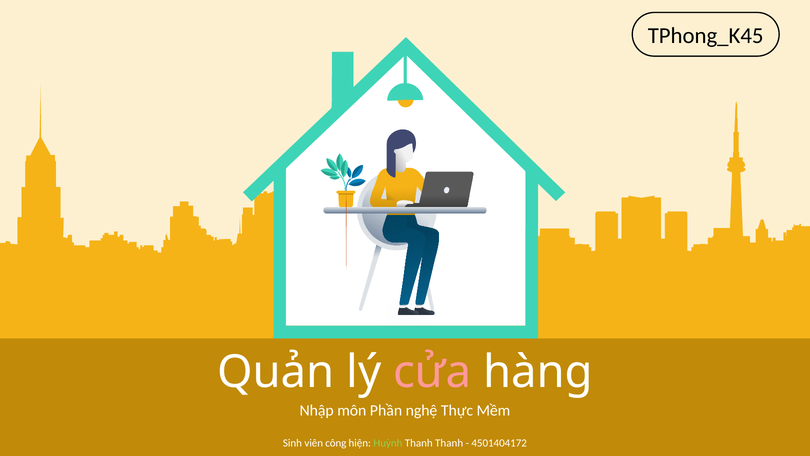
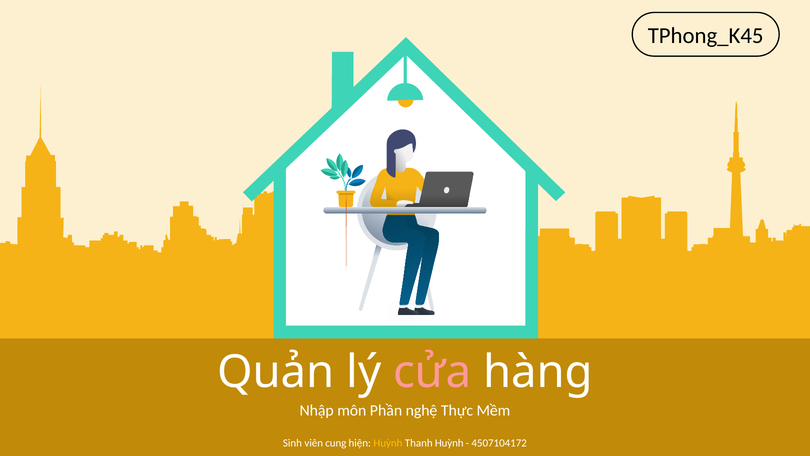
công: công -> cung
Huỳnh at (388, 443) colour: light green -> yellow
Thanh Thanh: Thanh -> Huỳnh
4501404172: 4501404172 -> 4507104172
